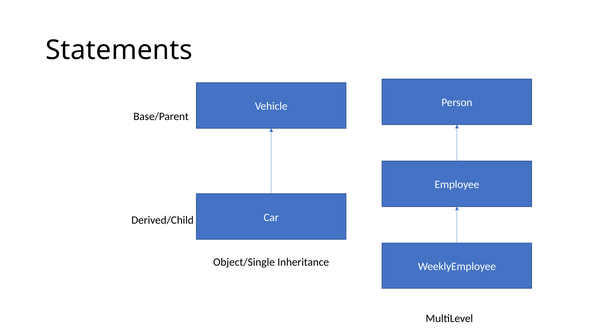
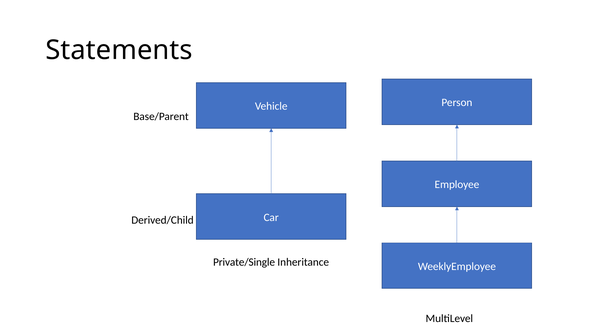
Object/Single: Object/Single -> Private/Single
